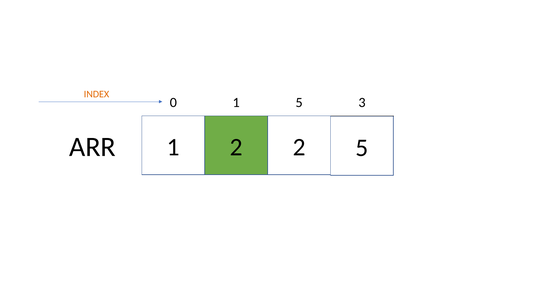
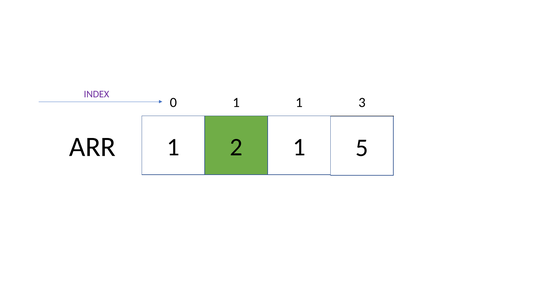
INDEX colour: orange -> purple
1 5: 5 -> 1
2 2: 2 -> 1
